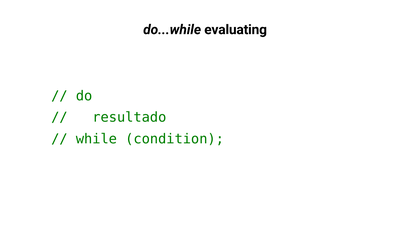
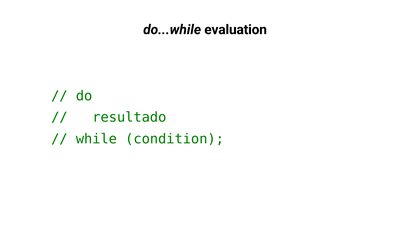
evaluating: evaluating -> evaluation
